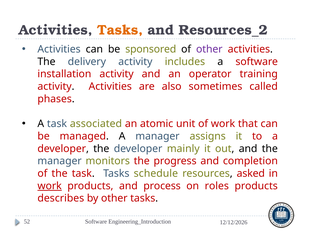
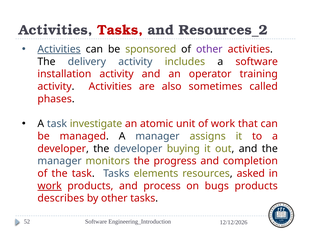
Tasks at (120, 30) colour: orange -> red
Activities at (59, 49) underline: none -> present
associated: associated -> investigate
mainly: mainly -> buying
schedule: schedule -> elements
roles: roles -> bugs
